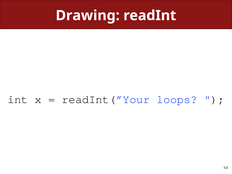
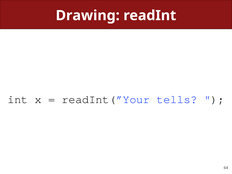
loops: loops -> tells
